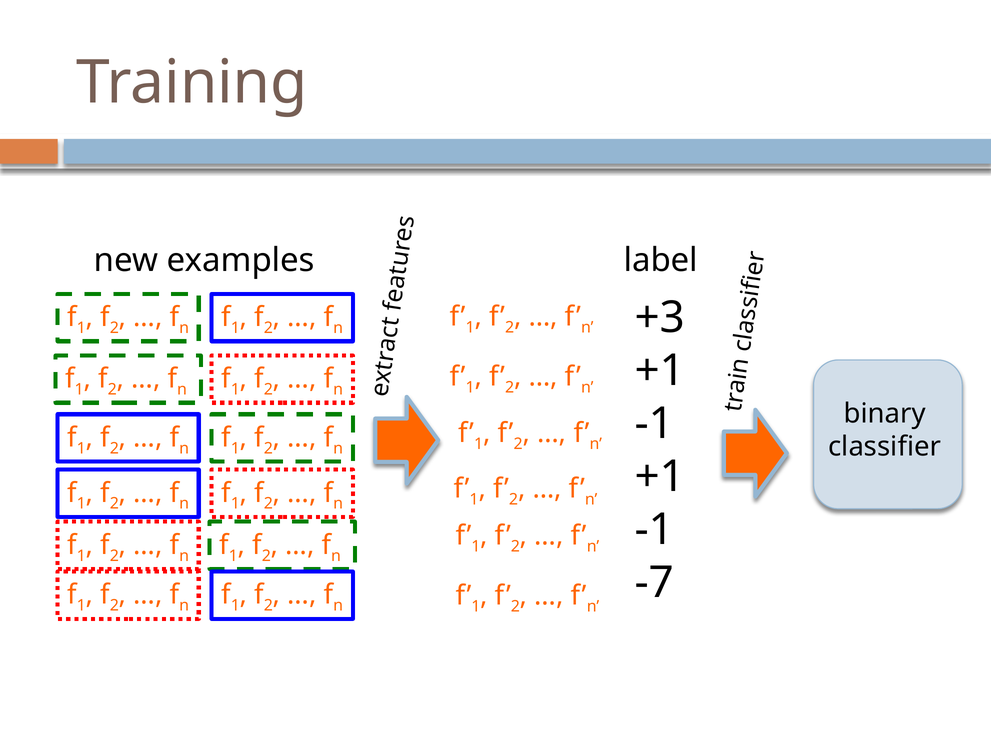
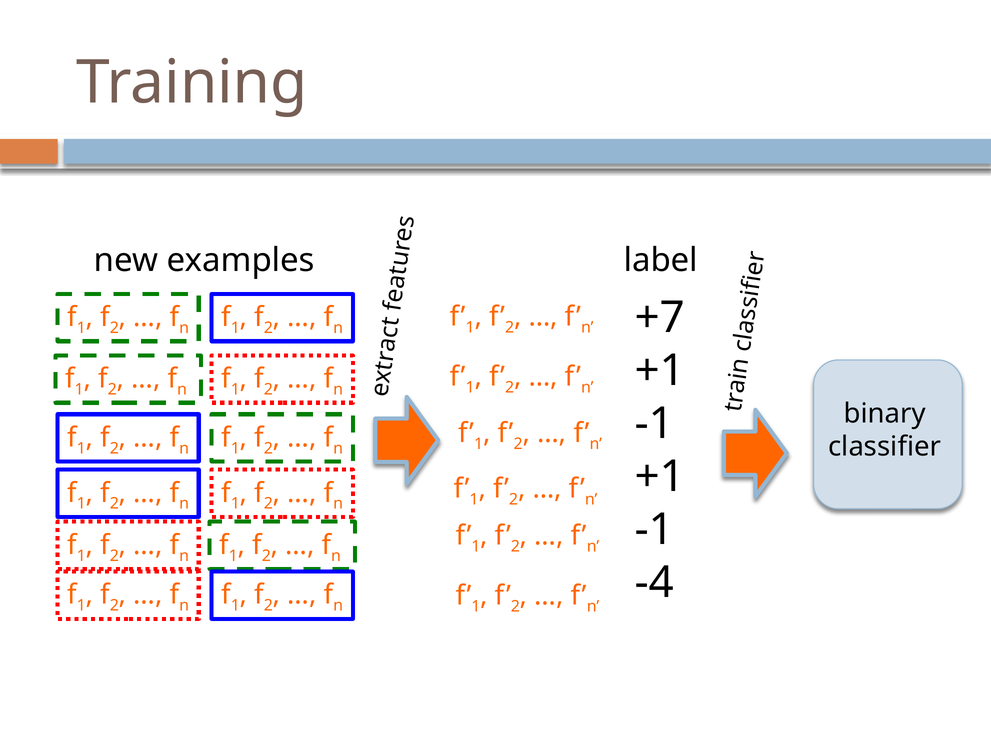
+3: +3 -> +7
-7: -7 -> -4
